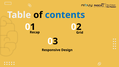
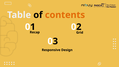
contents colour: blue -> orange
